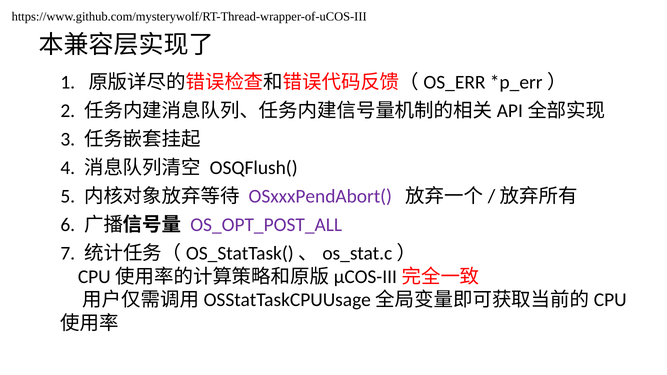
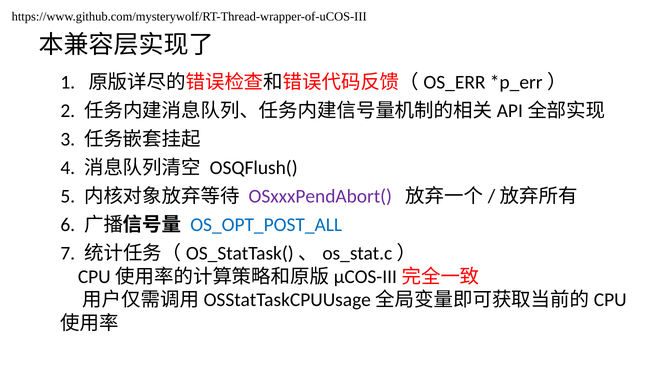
OS_OPT_POST_ALL colour: purple -> blue
